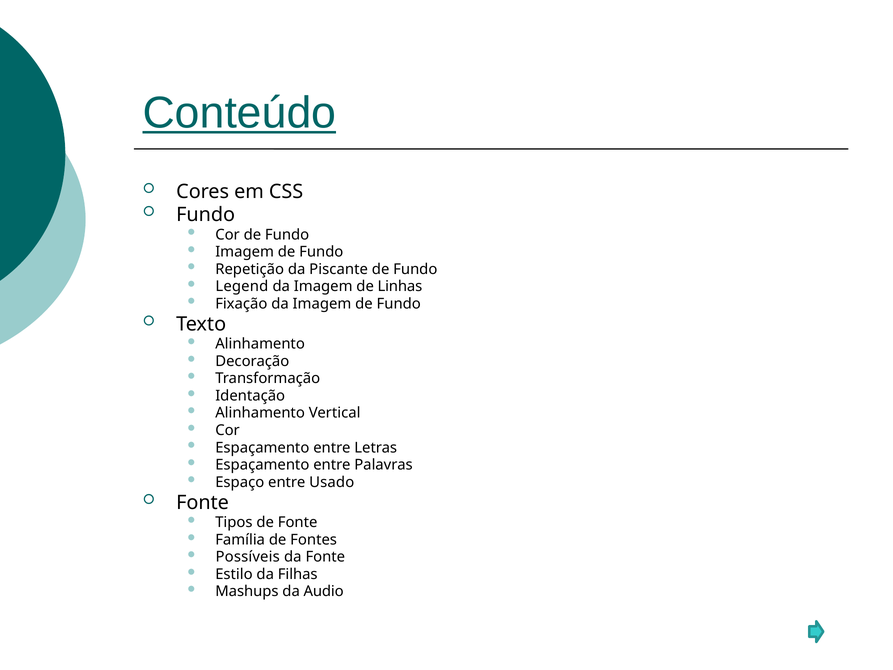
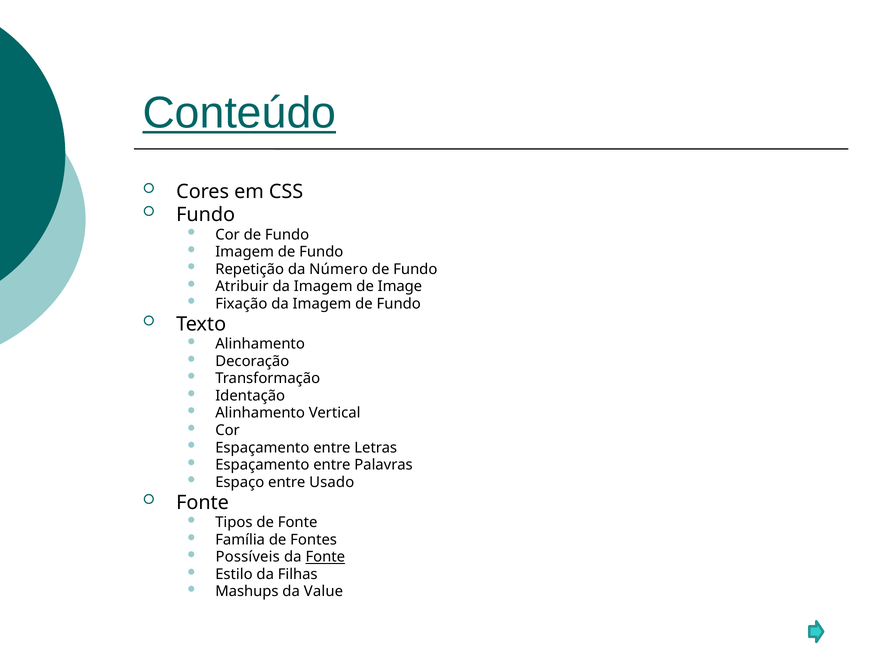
Piscante: Piscante -> Número
Legend: Legend -> Atribuir
Linhas: Linhas -> Image
Fonte at (325, 557) underline: none -> present
Audio: Audio -> Value
